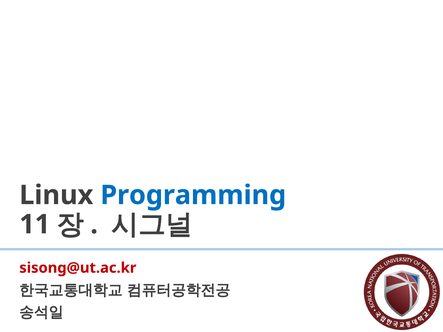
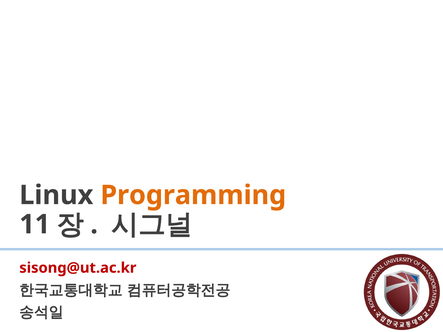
Programming colour: blue -> orange
